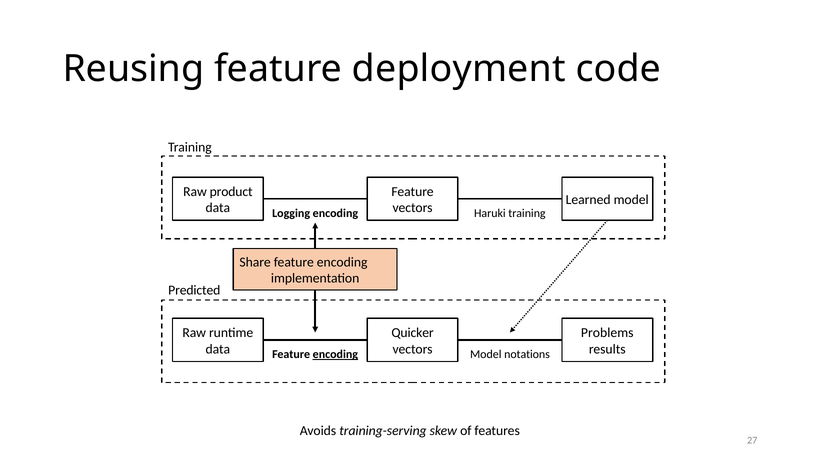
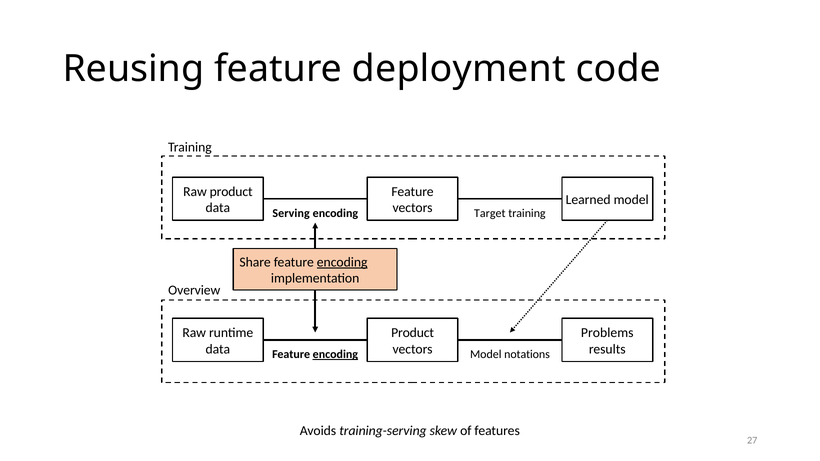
Logging: Logging -> Serving
Haruki: Haruki -> Target
encoding at (342, 262) underline: none -> present
Predicted: Predicted -> Overview
Quicker at (413, 333): Quicker -> Product
